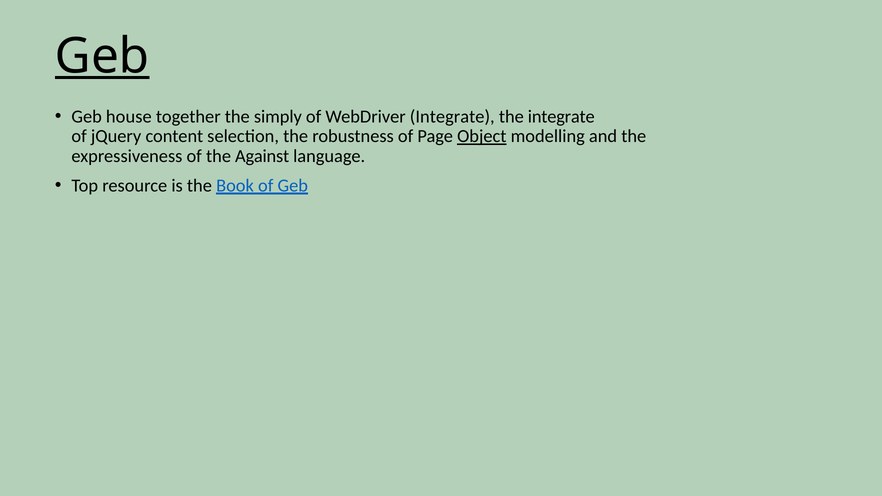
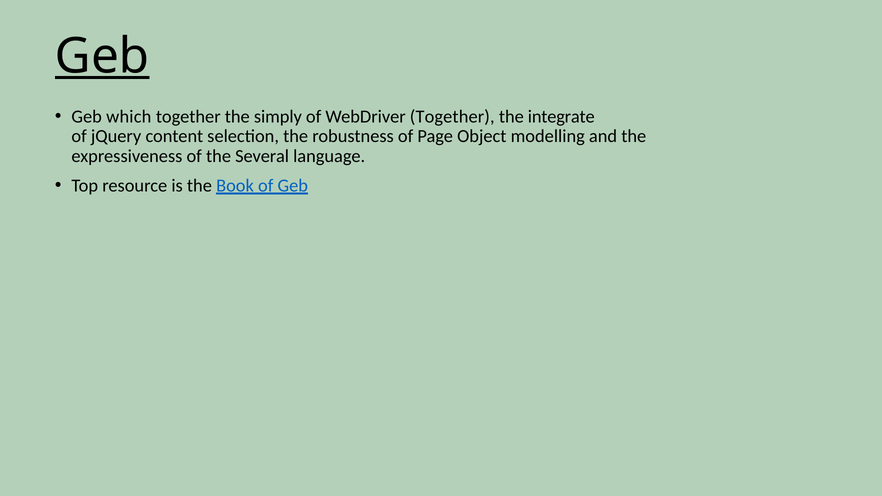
house: house -> which
WebDriver Integrate: Integrate -> Together
Object underline: present -> none
Against: Against -> Several
